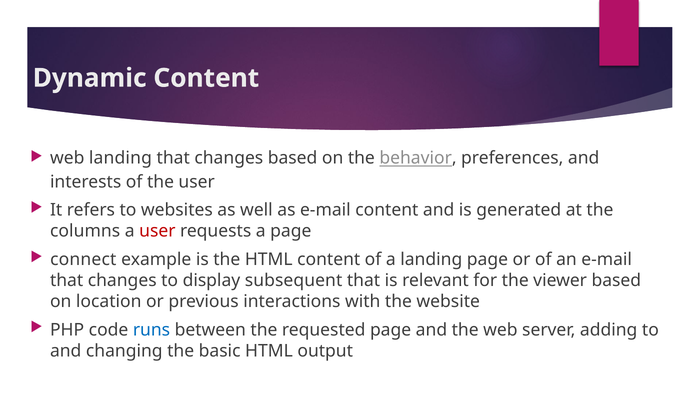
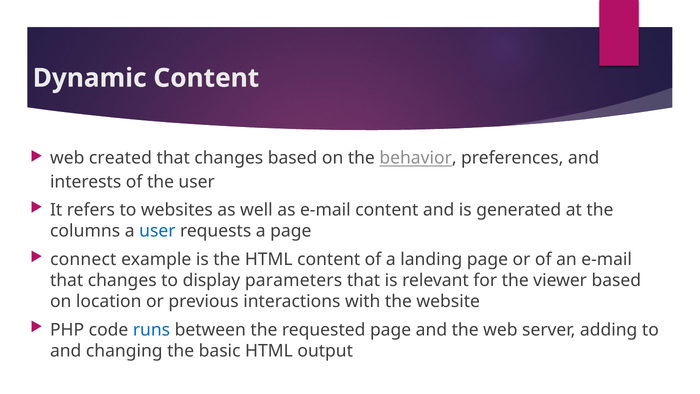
web landing: landing -> created
user at (157, 231) colour: red -> blue
subsequent: subsequent -> parameters
